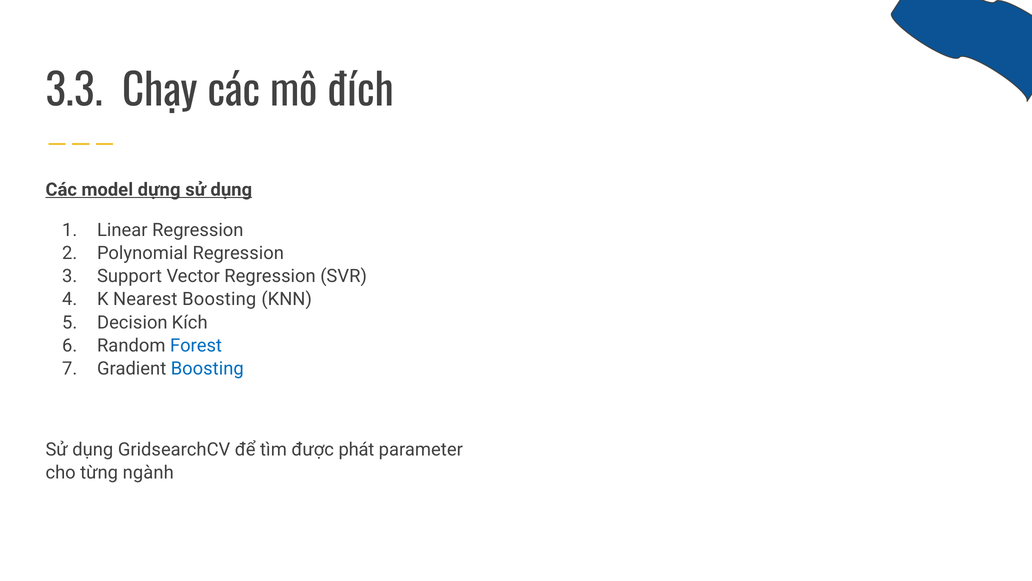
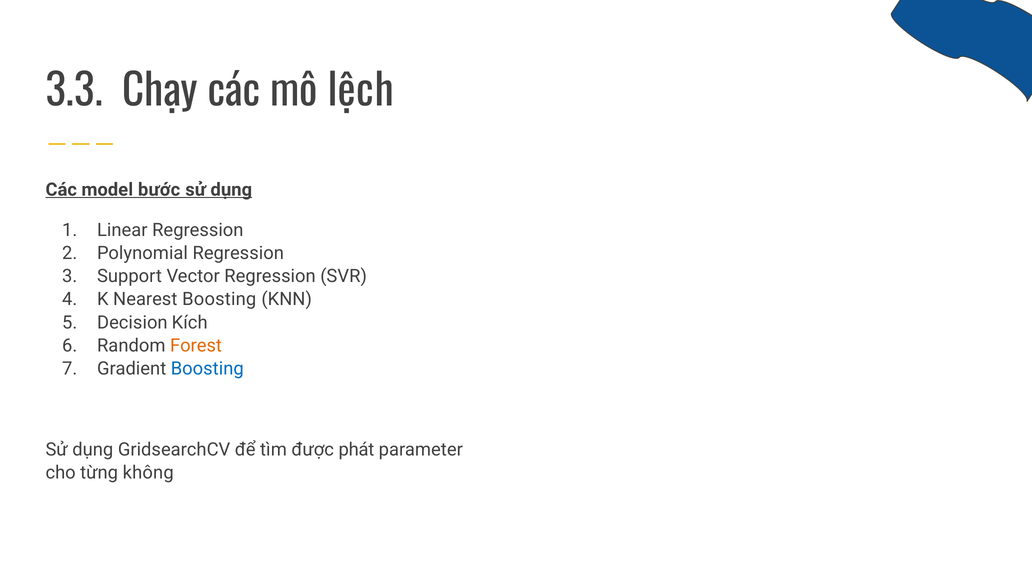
đích: đích -> lệch
dựng: dựng -> bước
Forest colour: blue -> orange
ngành: ngành -> không
